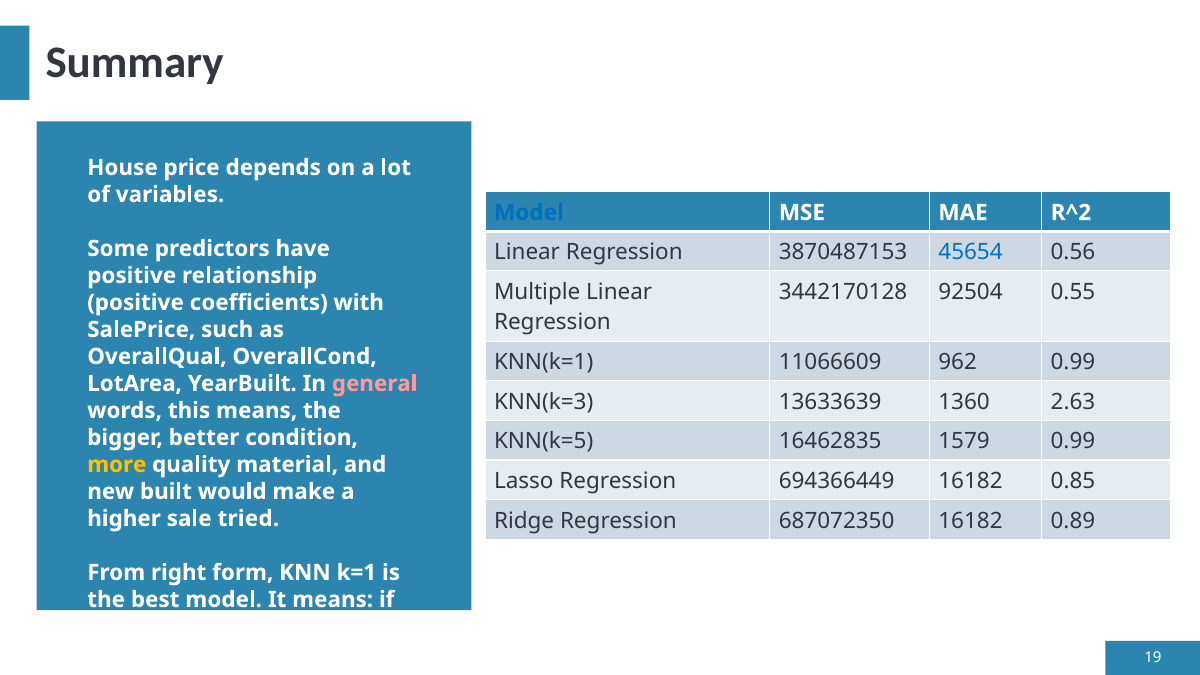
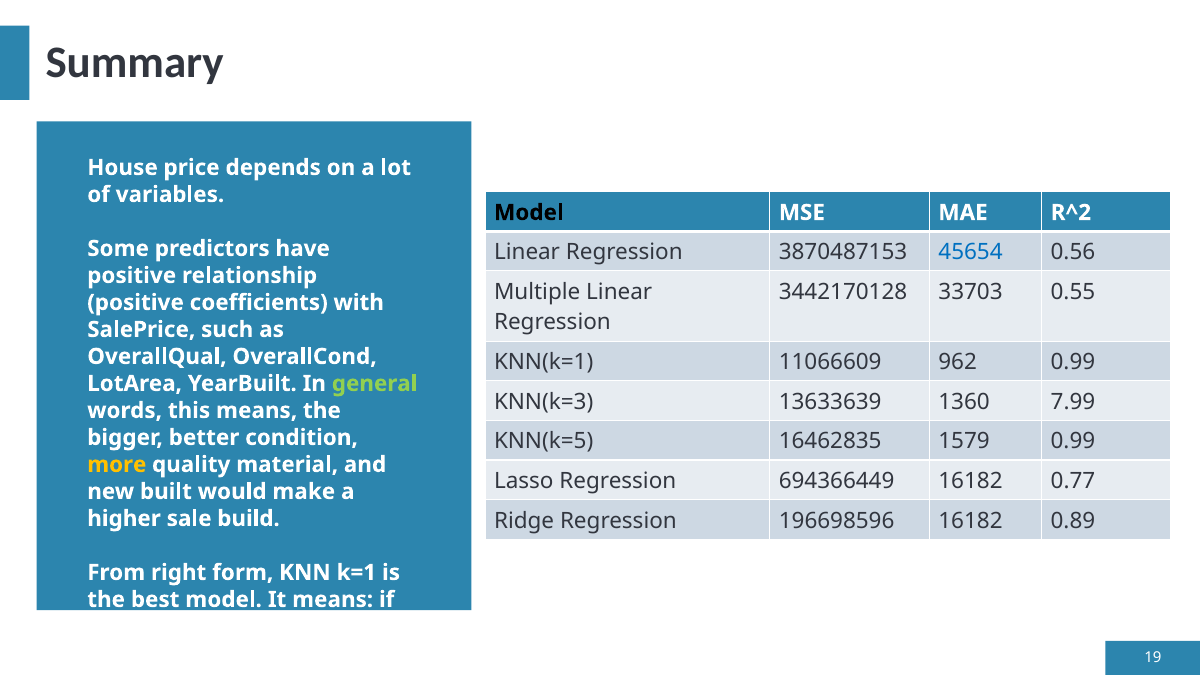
Model at (529, 213) colour: blue -> black
92504: 92504 -> 33703
general colour: pink -> light green
2.63: 2.63 -> 7.99
0.85: 0.85 -> 0.77
687072350: 687072350 -> 196698596
tried: tried -> build
